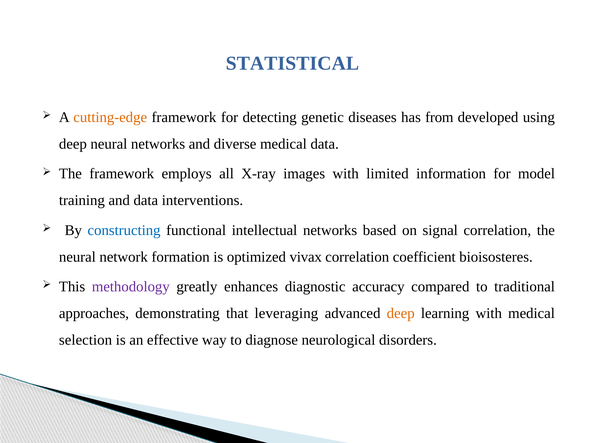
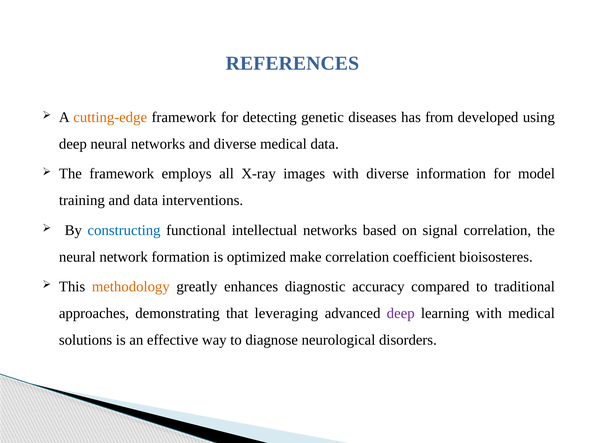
STATISTICAL: STATISTICAL -> REFERENCES
with limited: limited -> diverse
vivax: vivax -> make
methodology colour: purple -> orange
deep at (401, 313) colour: orange -> purple
selection: selection -> solutions
